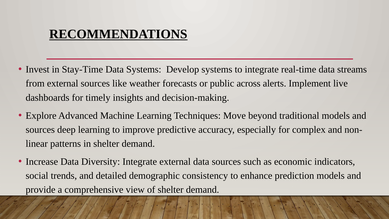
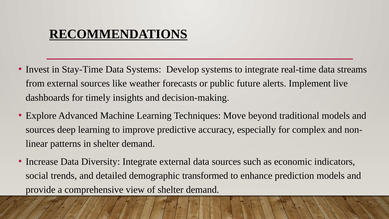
across: across -> future
consistency: consistency -> transformed
